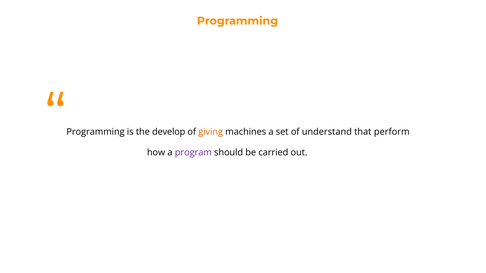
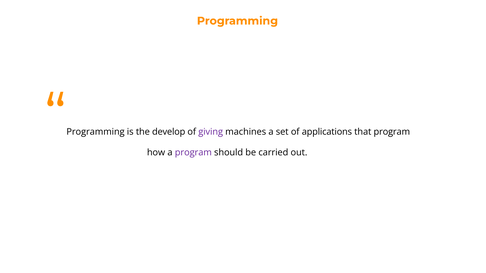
giving colour: orange -> purple
understand: understand -> applications
that perform: perform -> program
